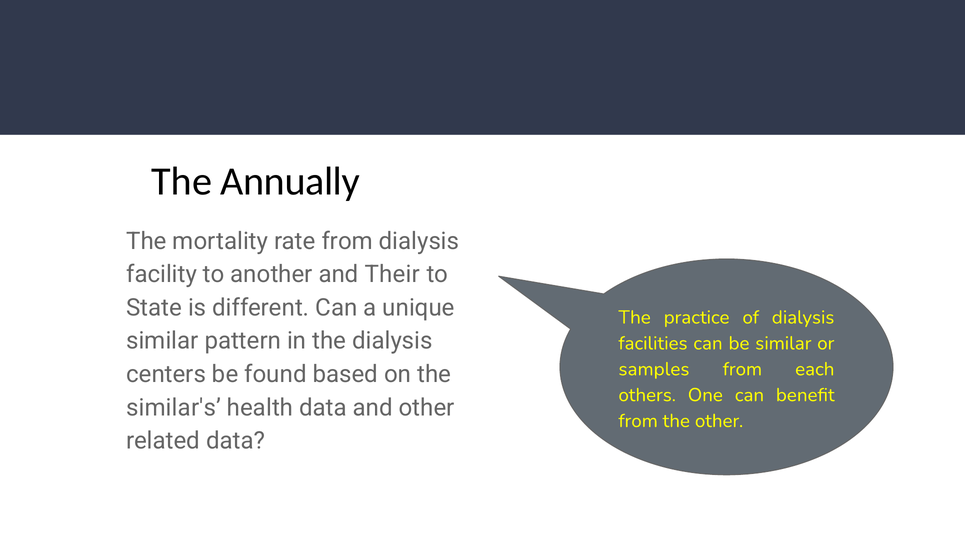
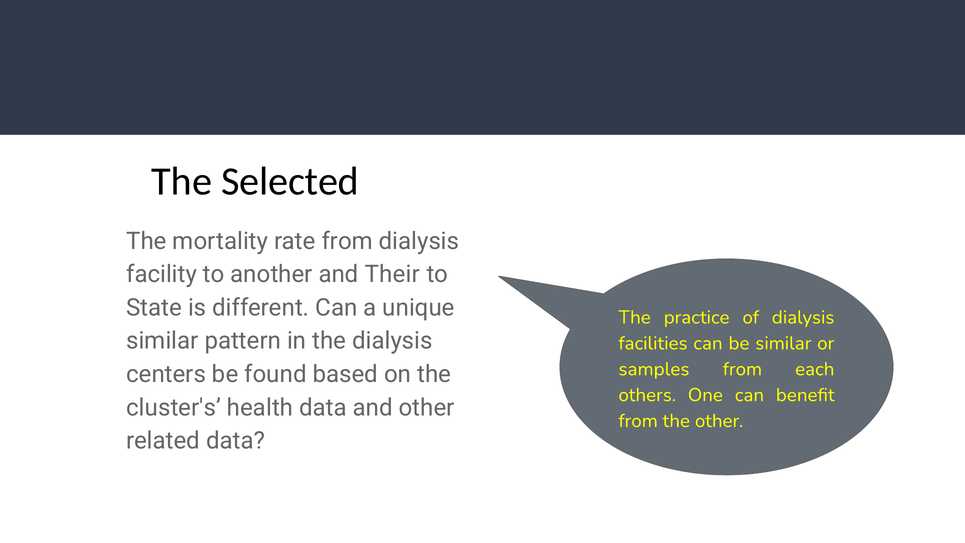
Annually: Annually -> Selected
similar's: similar's -> cluster's
